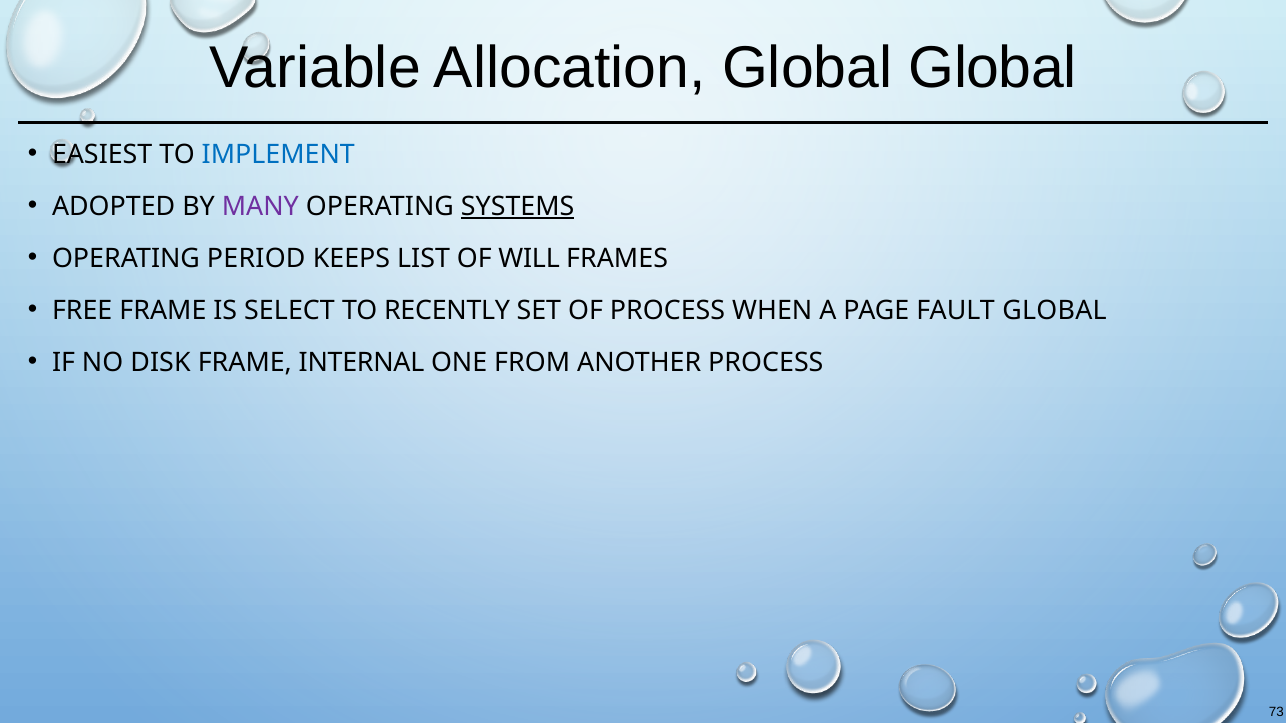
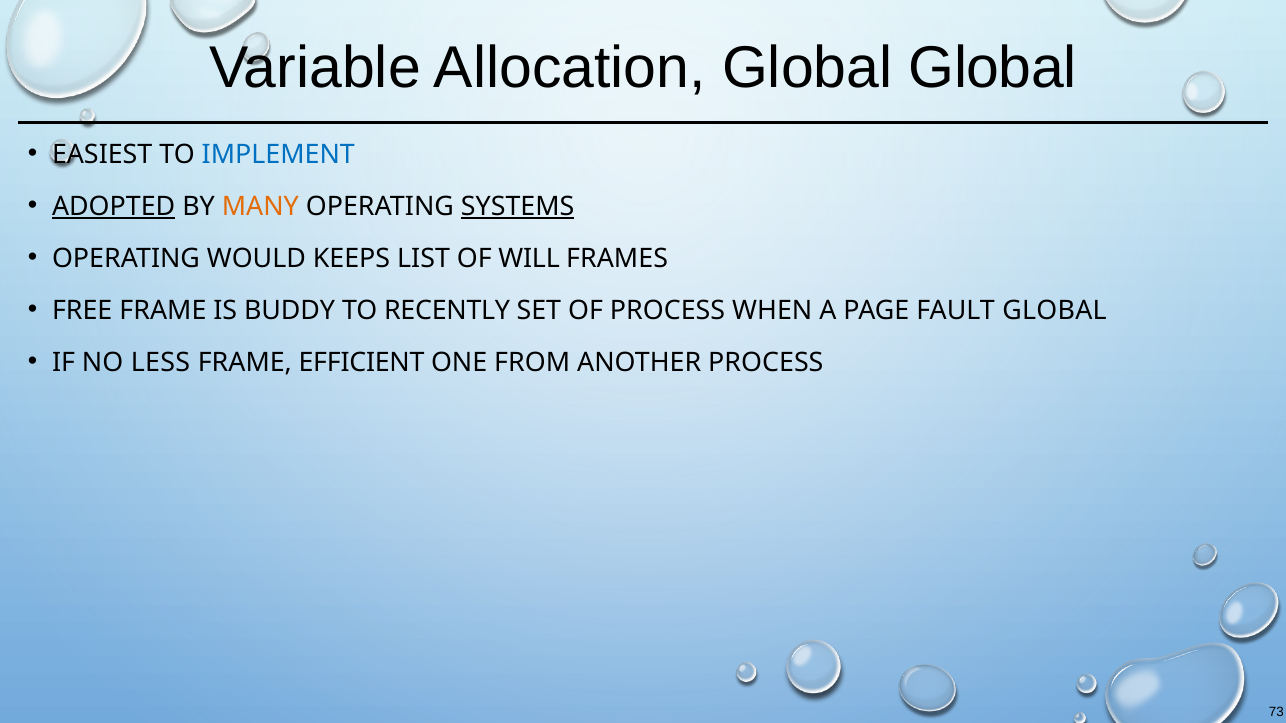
ADOPTED underline: none -> present
MANY colour: purple -> orange
PERIOD: PERIOD -> WOULD
SELECT: SELECT -> BUDDY
DISK: DISK -> LESS
INTERNAL: INTERNAL -> EFFICIENT
